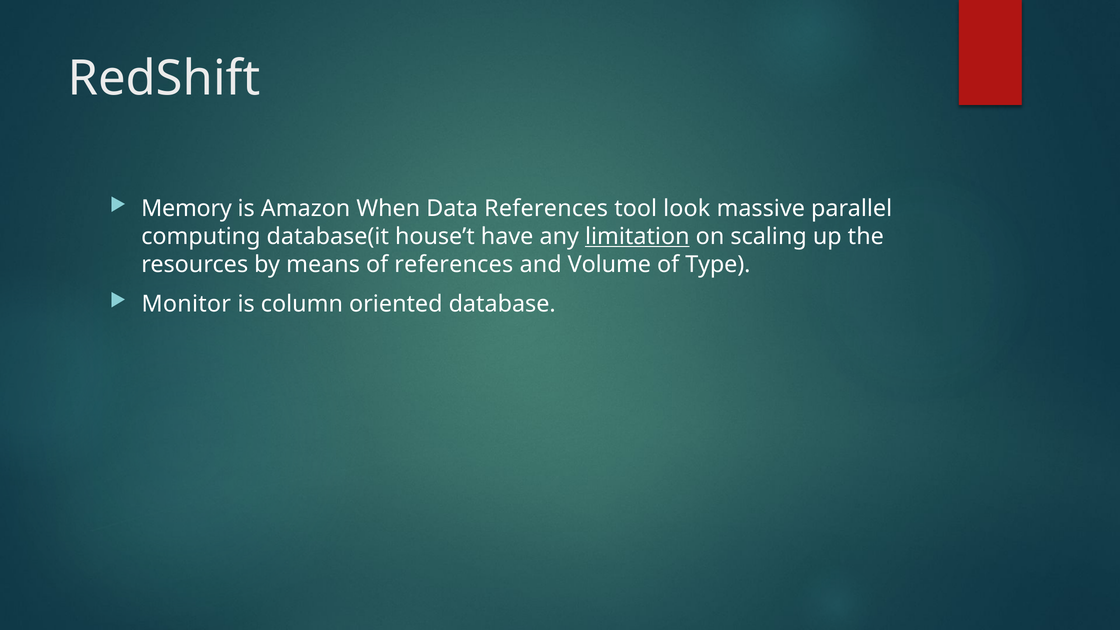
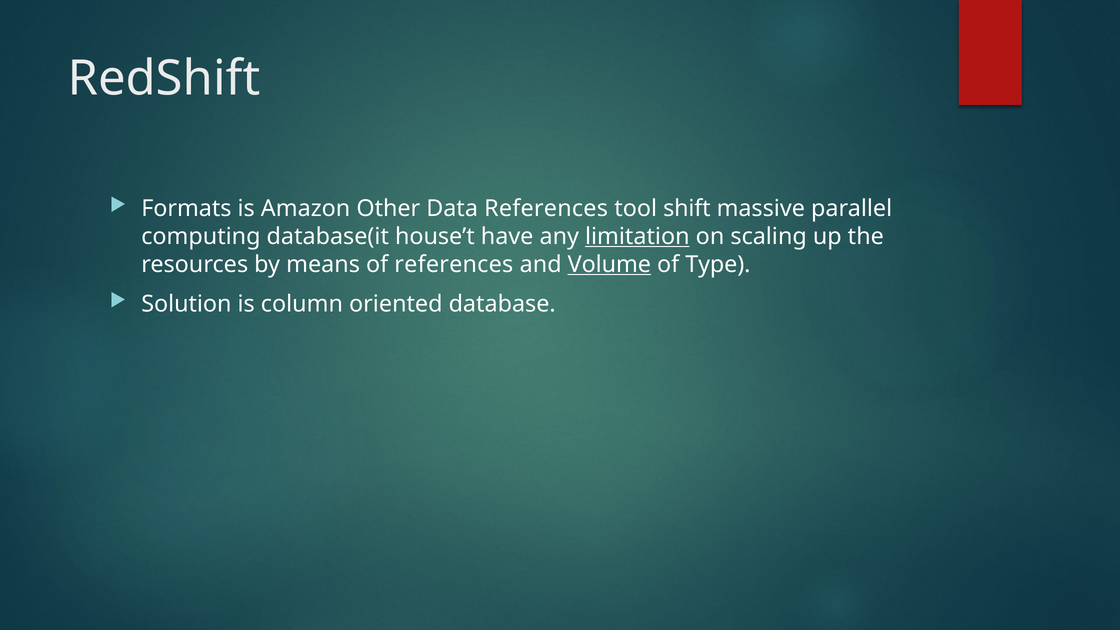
Memory: Memory -> Formats
When: When -> Other
look: look -> shift
Volume underline: none -> present
Monitor: Monitor -> Solution
